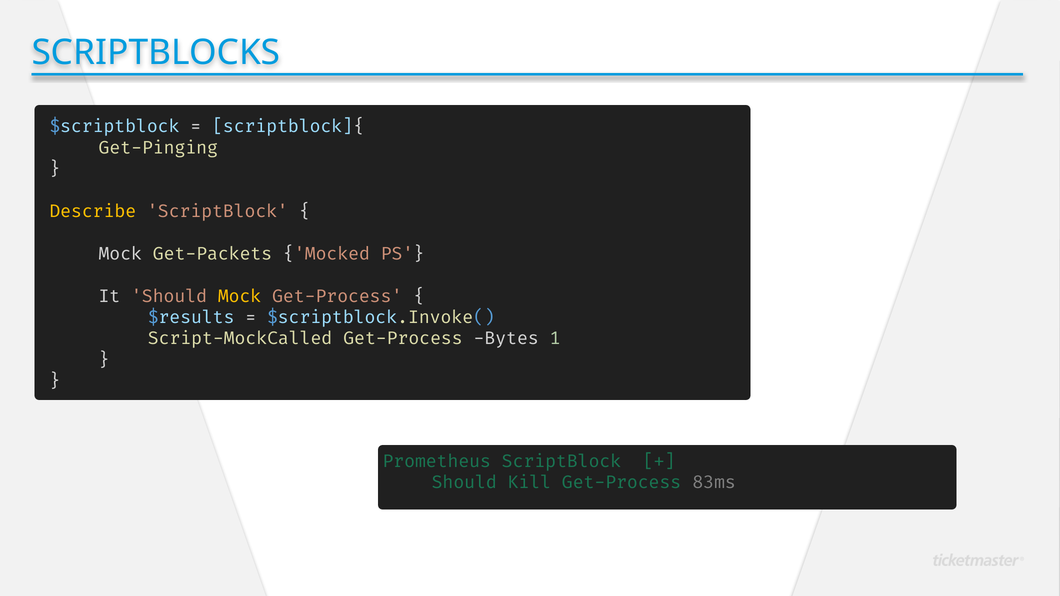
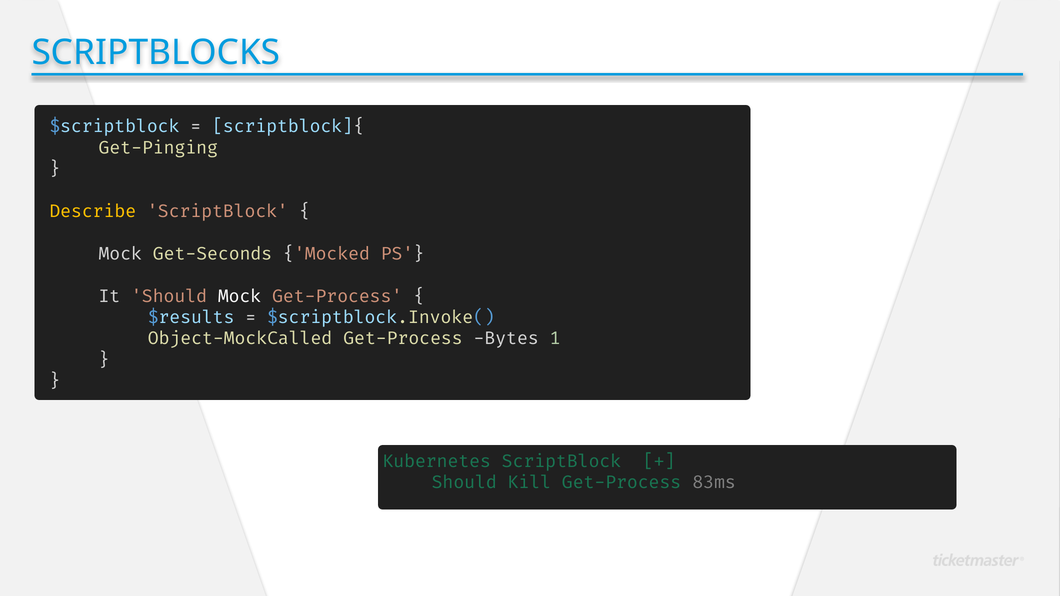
Get-Packets: Get-Packets -> Get-Seconds
Mock at (240, 296) colour: yellow -> white
Script-MockCalled: Script-MockCalled -> Object-MockCalled
Prometheus: Prometheus -> Kubernetes
